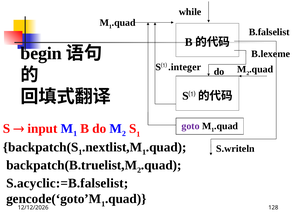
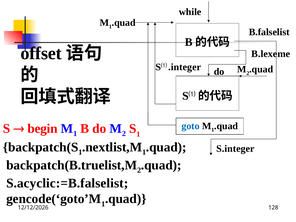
begin: begin -> offset
goto colour: purple -> blue
input: input -> begin
S.writeln: S.writeln -> S.integer
